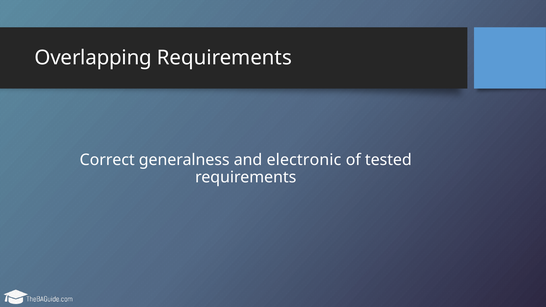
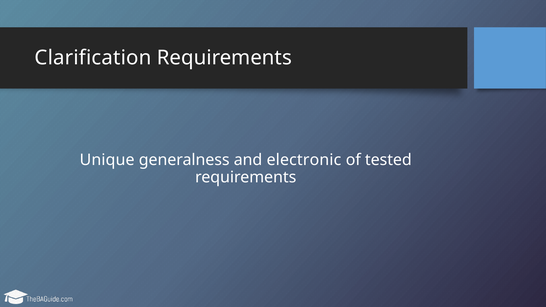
Overlapping: Overlapping -> Clarification
Correct: Correct -> Unique
